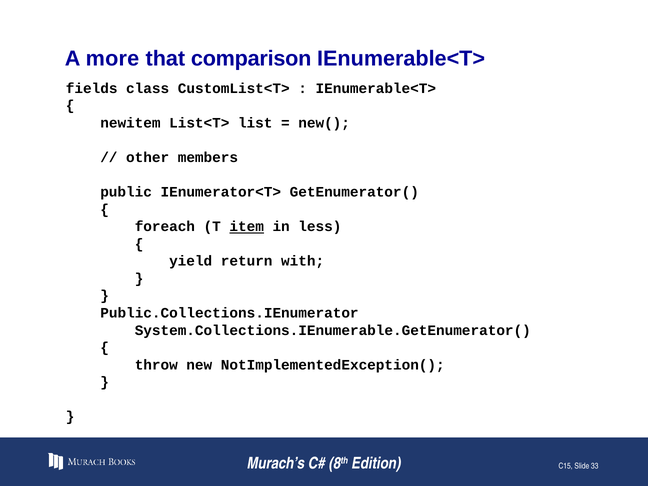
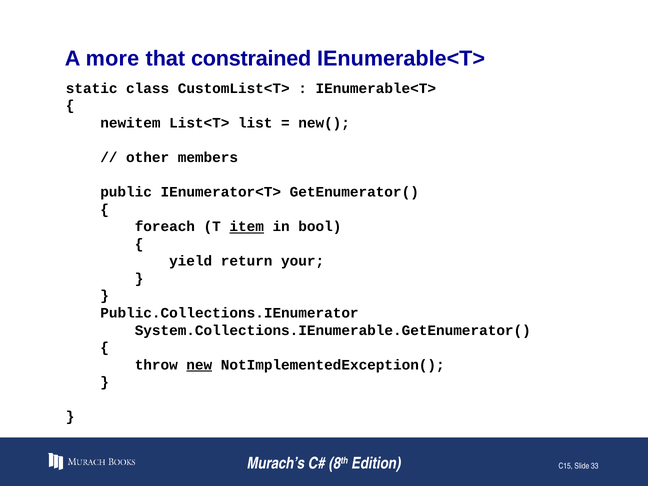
comparison: comparison -> constrained
fields: fields -> static
less: less -> bool
with: with -> your
new underline: none -> present
